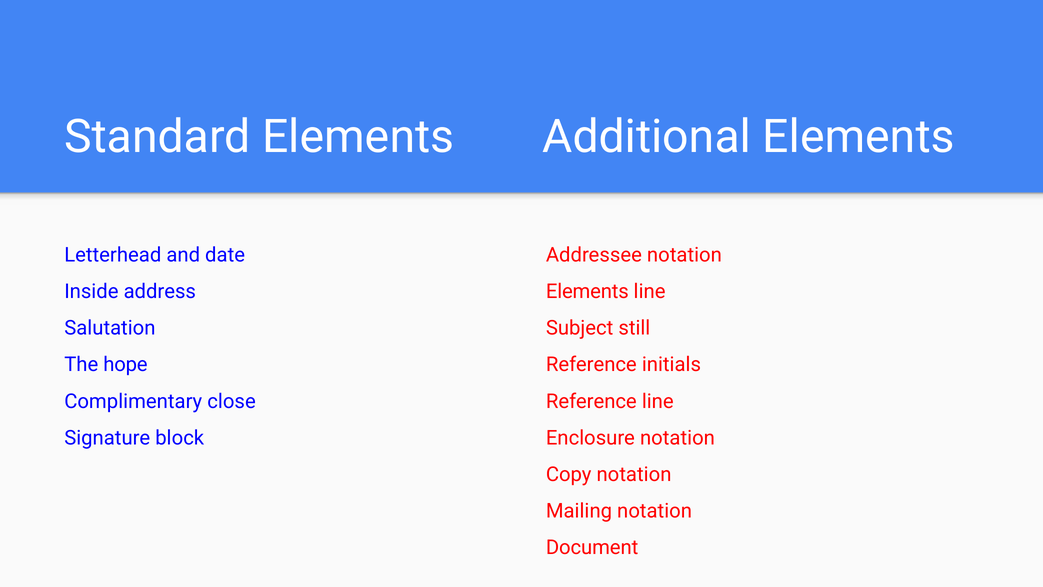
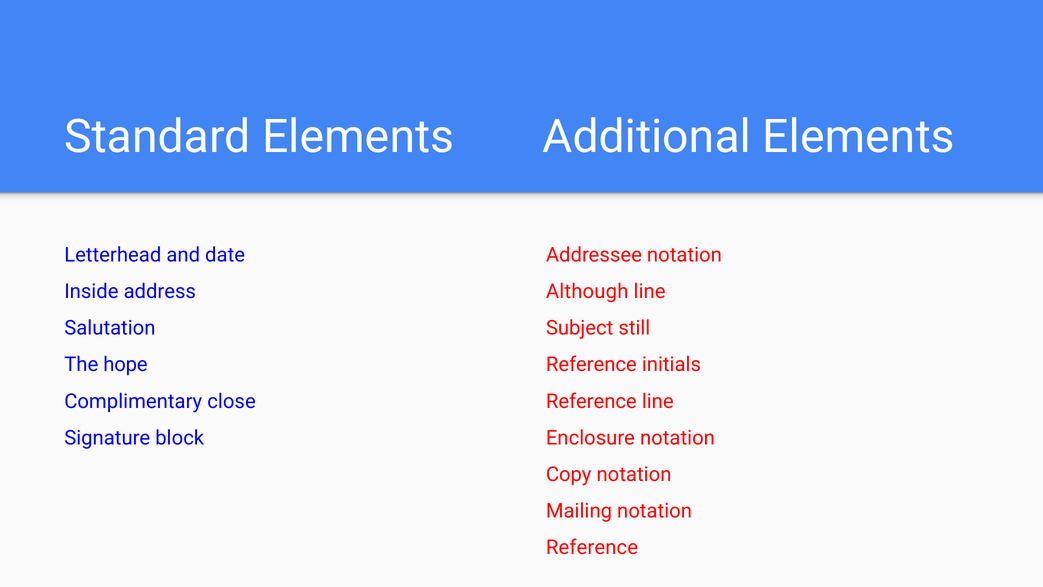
Elements at (587, 292): Elements -> Although
Document at (592, 547): Document -> Reference
